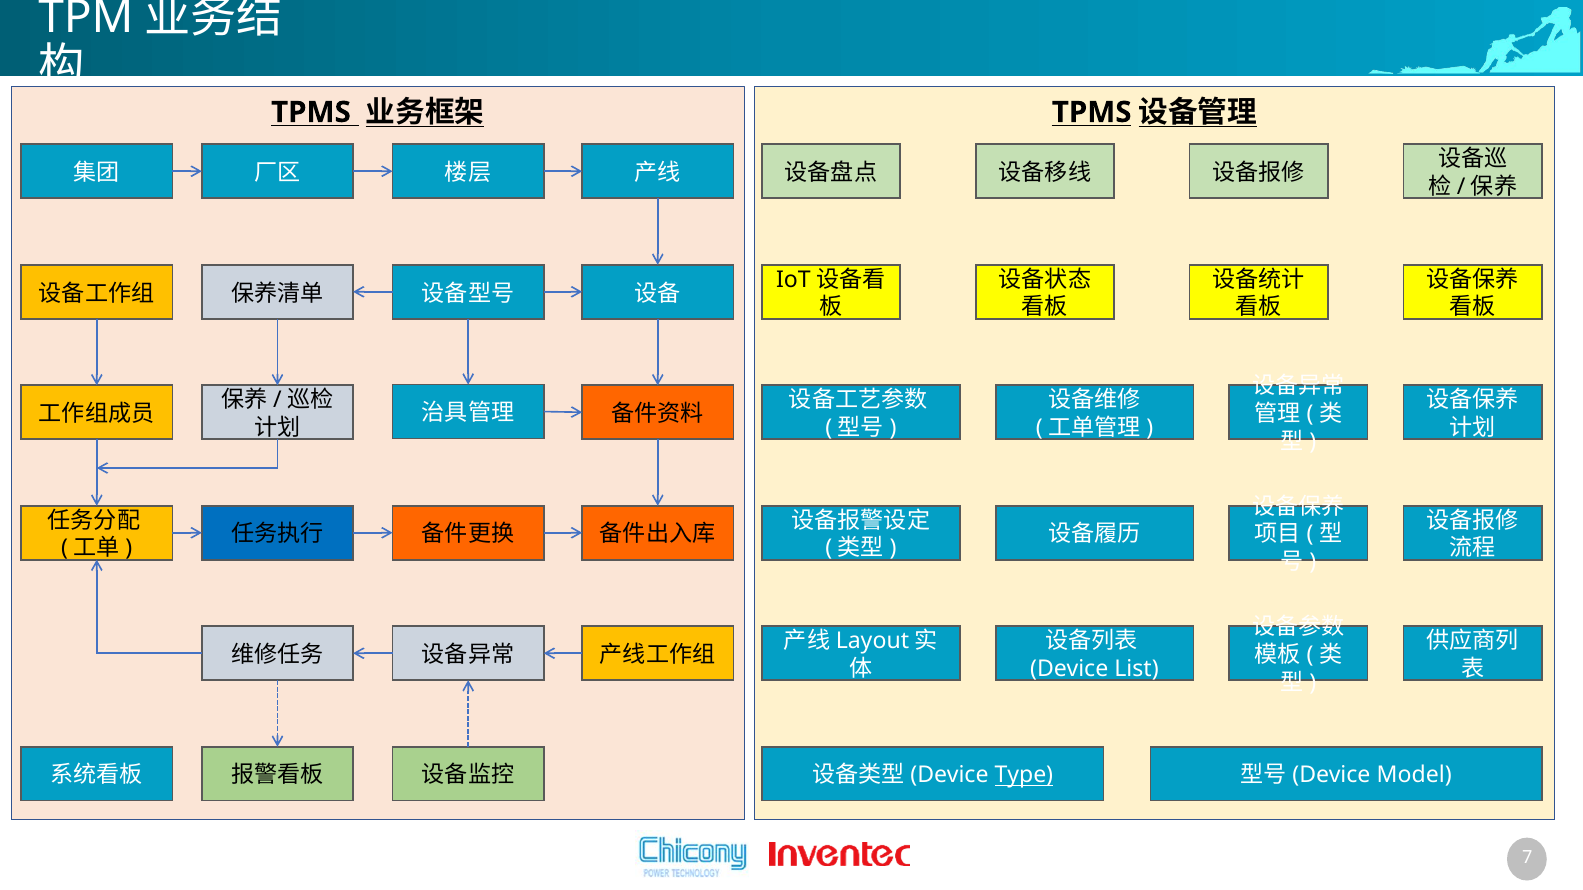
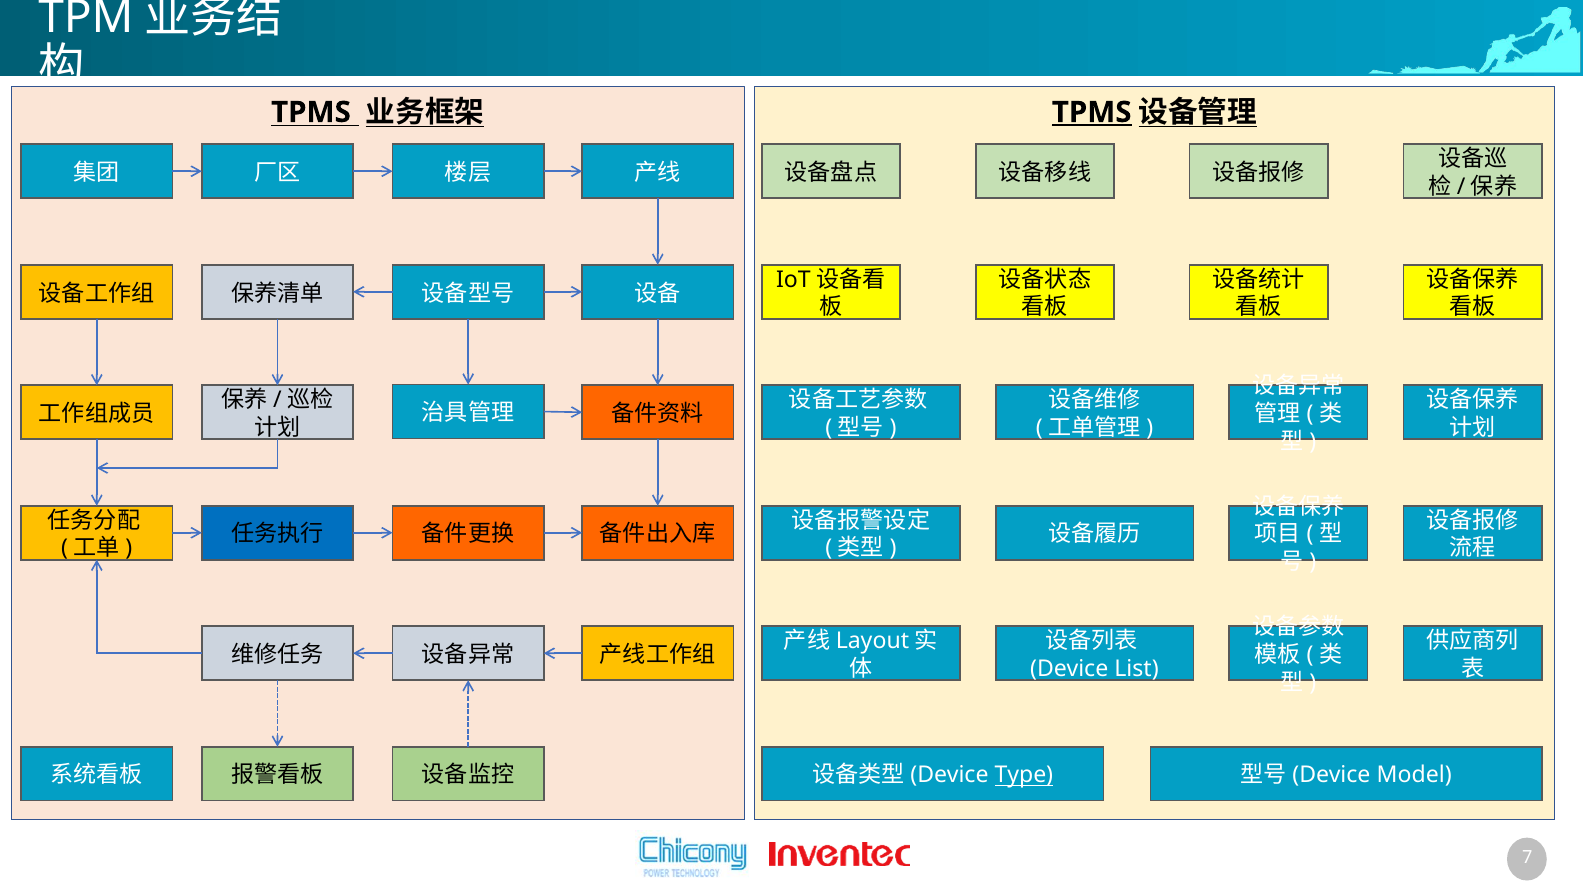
TPMS at (1092, 112) underline: none -> present
